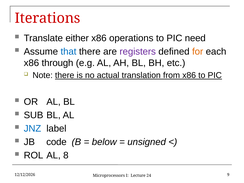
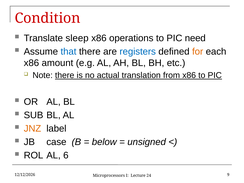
Iterations: Iterations -> Condition
either: either -> sleep
registers colour: purple -> blue
through: through -> amount
JNZ colour: blue -> orange
code: code -> case
8: 8 -> 6
